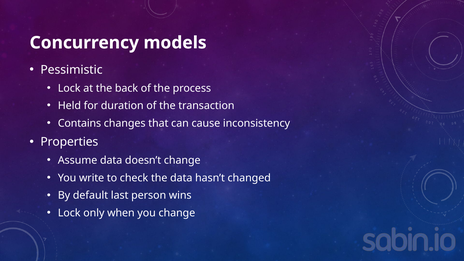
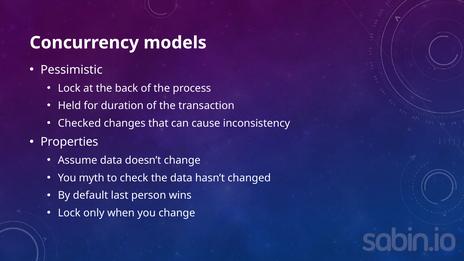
Contains: Contains -> Checked
write: write -> myth
